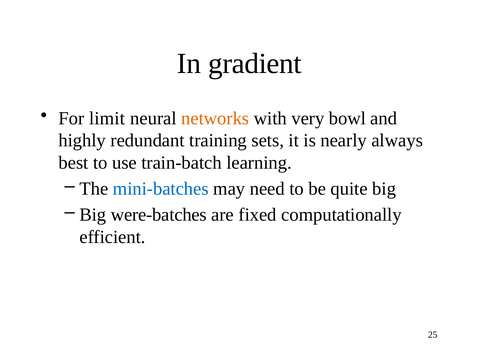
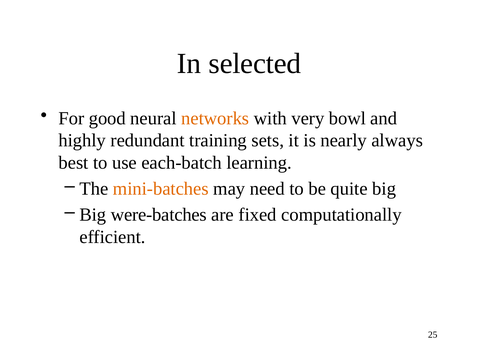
gradient: gradient -> selected
limit: limit -> good
train-batch: train-batch -> each-batch
mini-batches colour: blue -> orange
